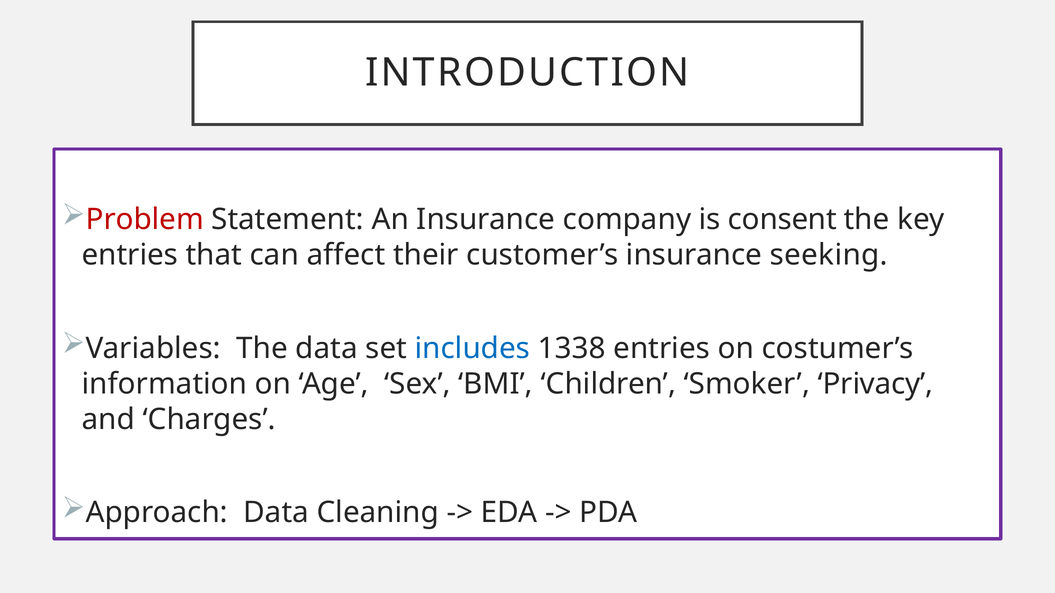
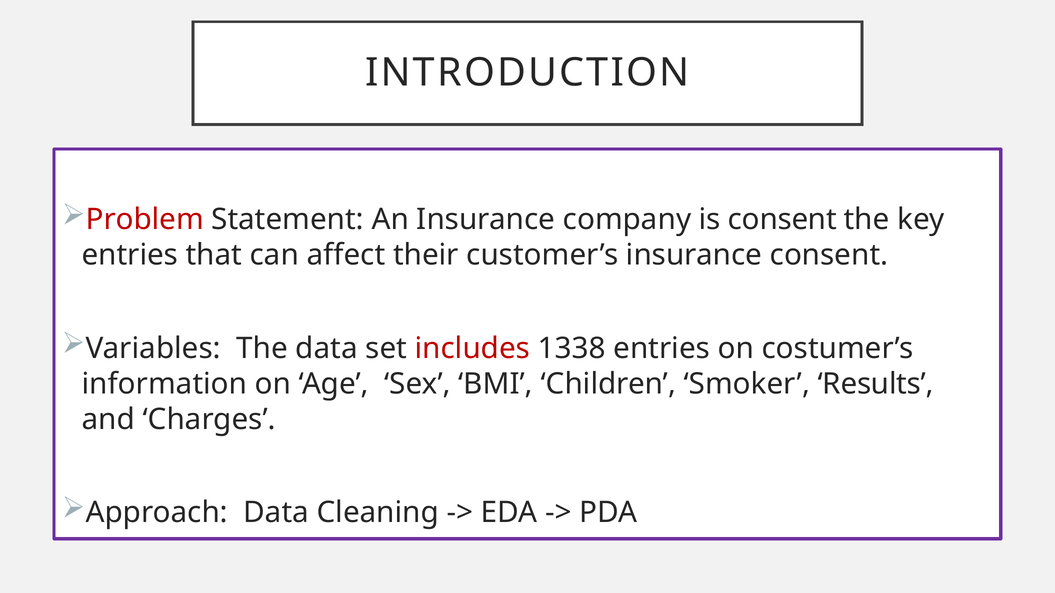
insurance seeking: seeking -> consent
includes colour: blue -> red
Privacy: Privacy -> Results
